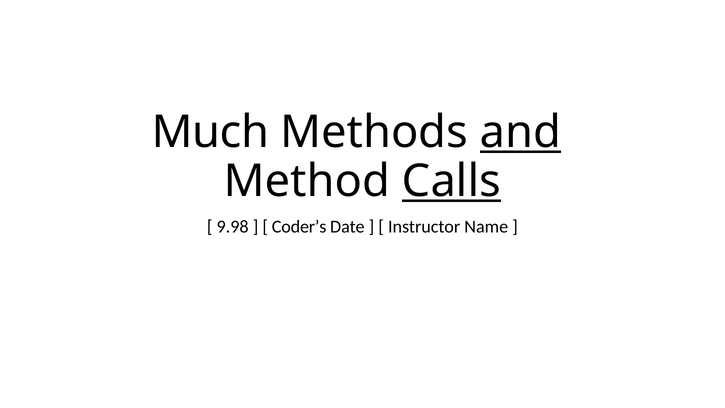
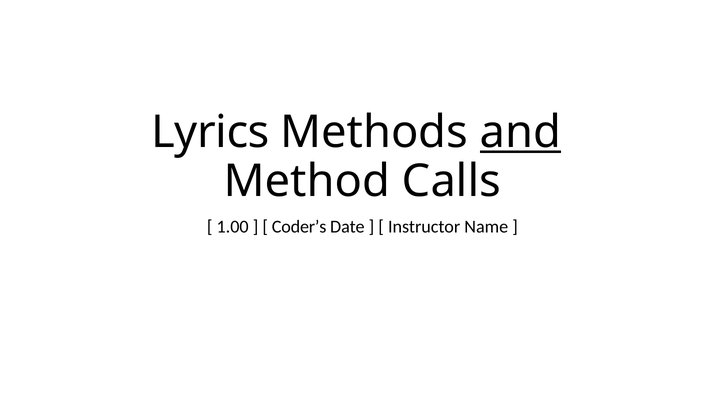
Much: Much -> Lyrics
Calls underline: present -> none
9.98: 9.98 -> 1.00
